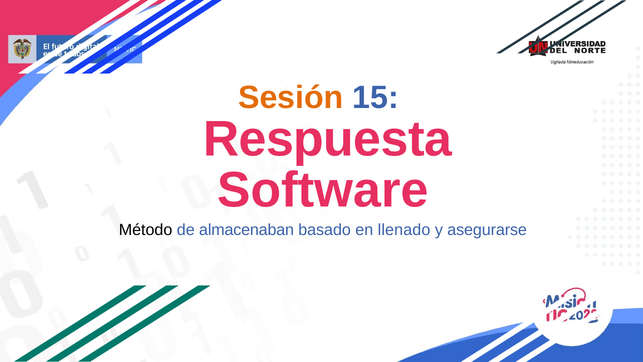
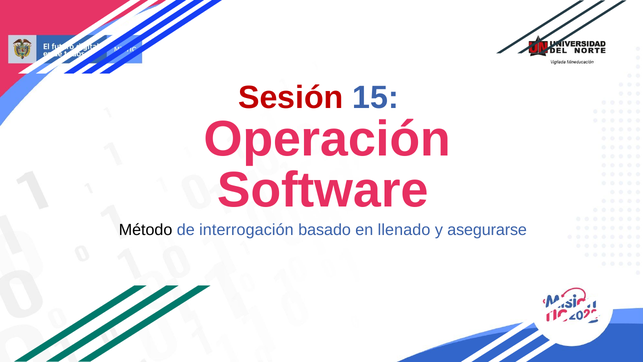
Sesión colour: orange -> red
Respuesta: Respuesta -> Operación
almacenaban: almacenaban -> interrogación
